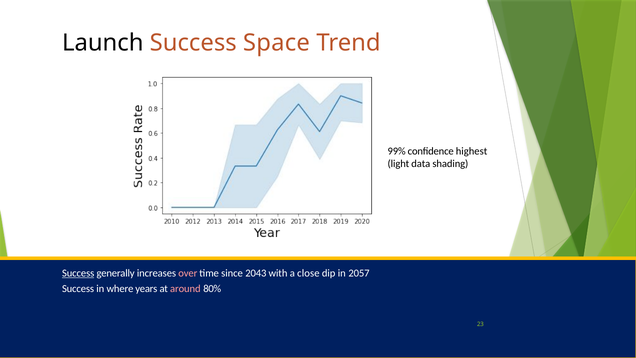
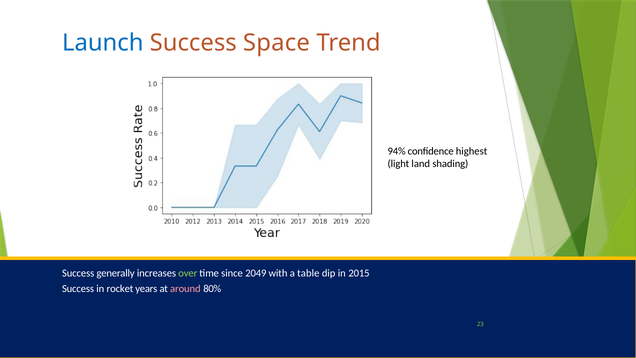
Launch colour: black -> blue
99%: 99% -> 94%
data: data -> land
Success at (78, 273) underline: present -> none
over colour: pink -> light green
2043: 2043 -> 2049
close: close -> table
2057: 2057 -> 2015
where: where -> rocket
